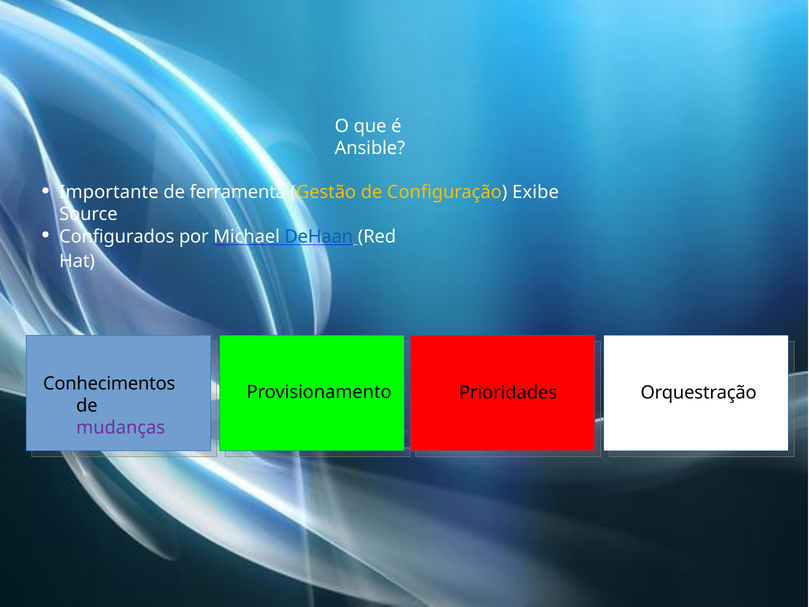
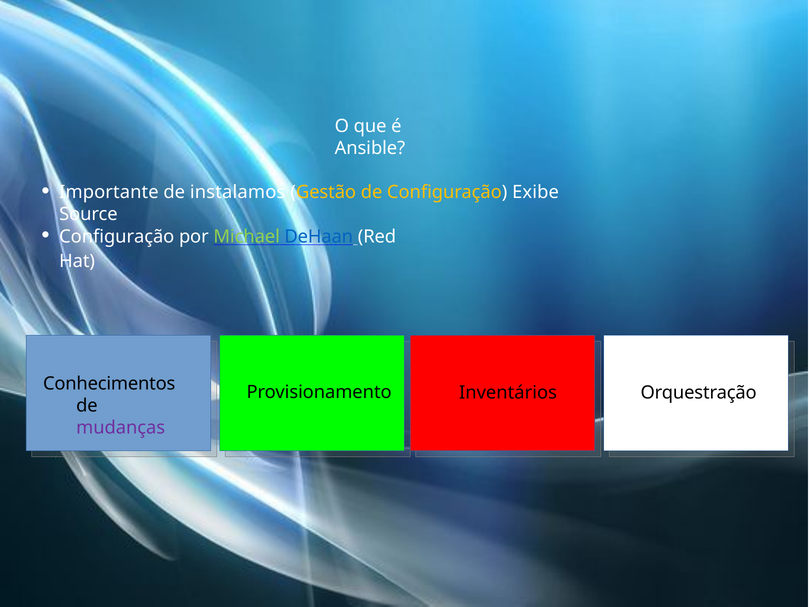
ferramenta: ferramenta -> instalamos
Configurados at (117, 236): Configurados -> Configuração
Michael colour: white -> light green
Prioridades: Prioridades -> Inventários
